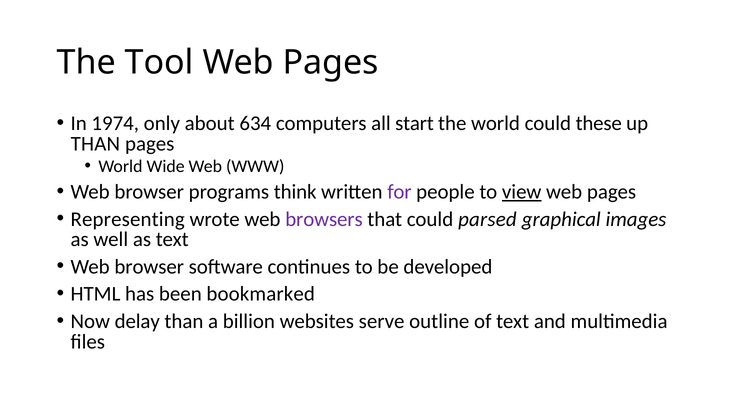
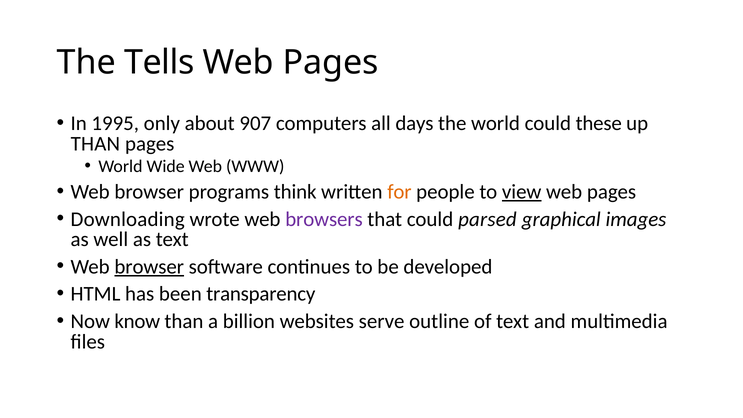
Tool: Tool -> Tells
1974: 1974 -> 1995
634: 634 -> 907
start: start -> days
for colour: purple -> orange
Representing: Representing -> Downloading
browser at (149, 267) underline: none -> present
bookmarked: bookmarked -> transparency
delay: delay -> know
